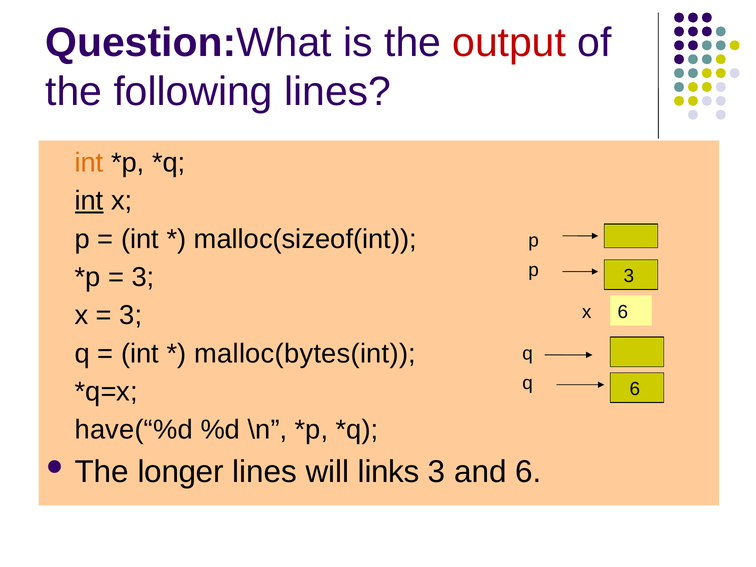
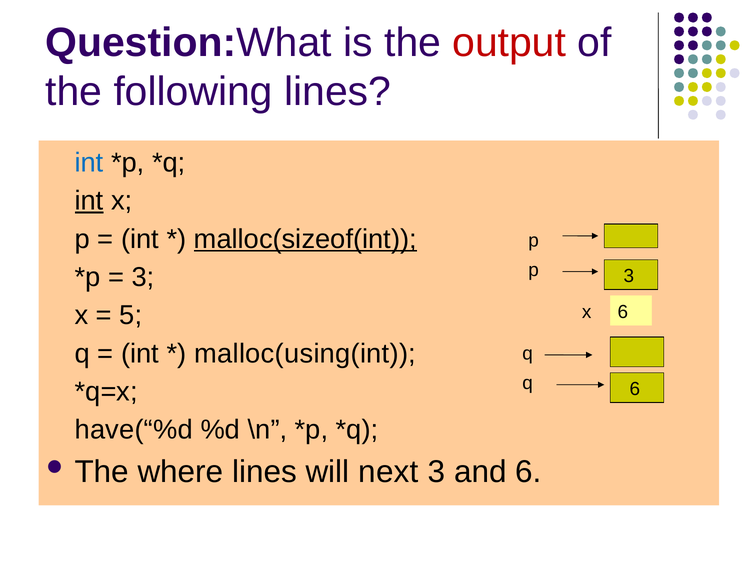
int at (89, 163) colour: orange -> blue
malloc(sizeof(int underline: none -> present
3 at (131, 315): 3 -> 5
malloc(bytes(int: malloc(bytes(int -> malloc(using(int
longer: longer -> where
links: links -> next
